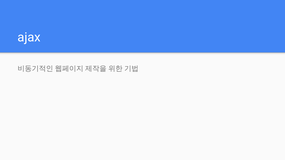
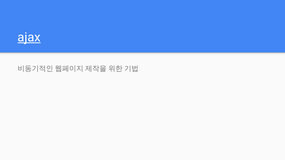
ajax underline: none -> present
